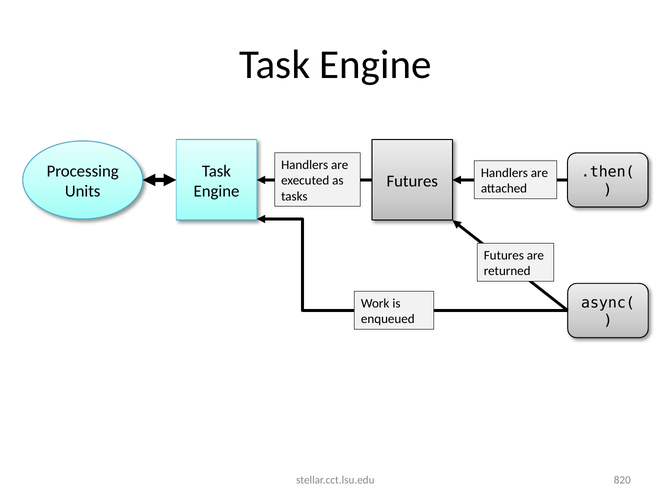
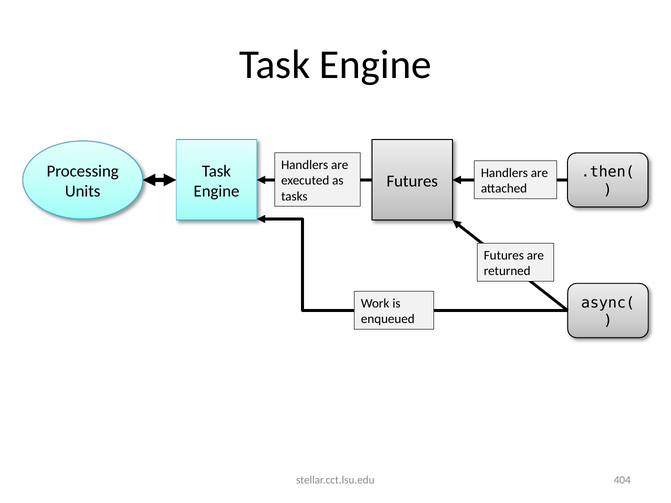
820: 820 -> 404
